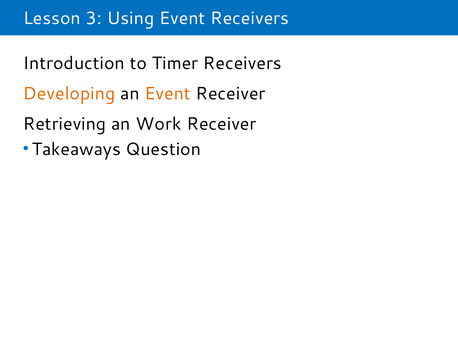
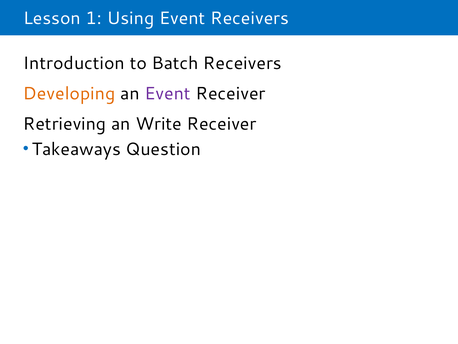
3: 3 -> 1
Timer: Timer -> Batch
Event at (168, 93) colour: orange -> purple
Work: Work -> Write
